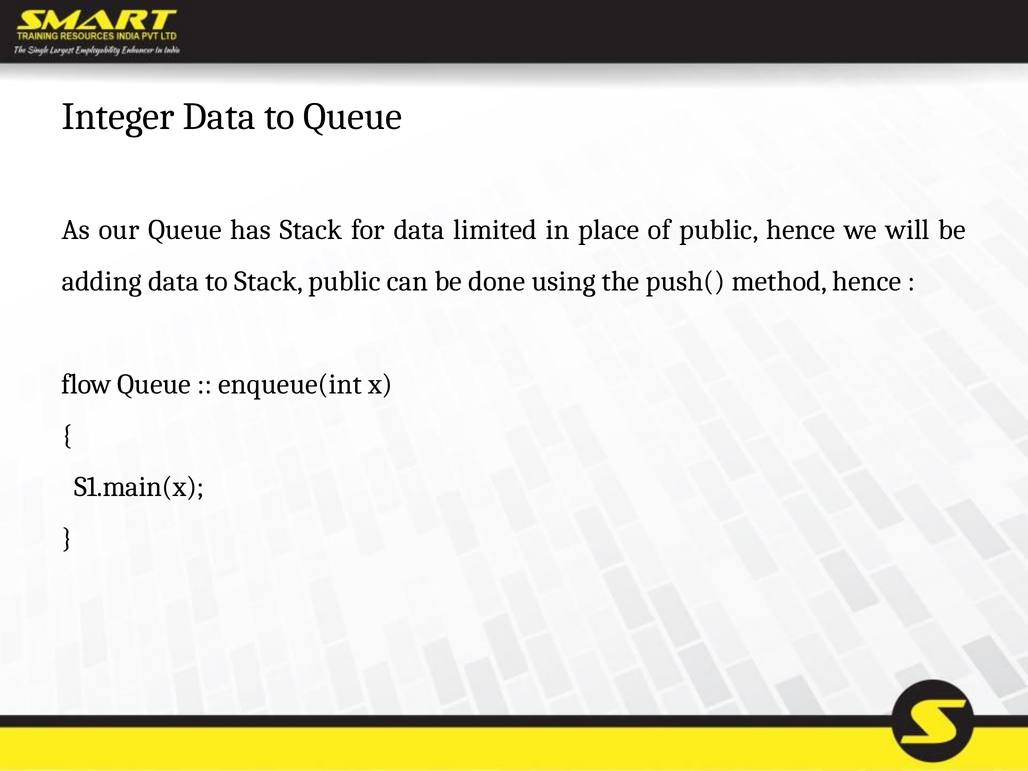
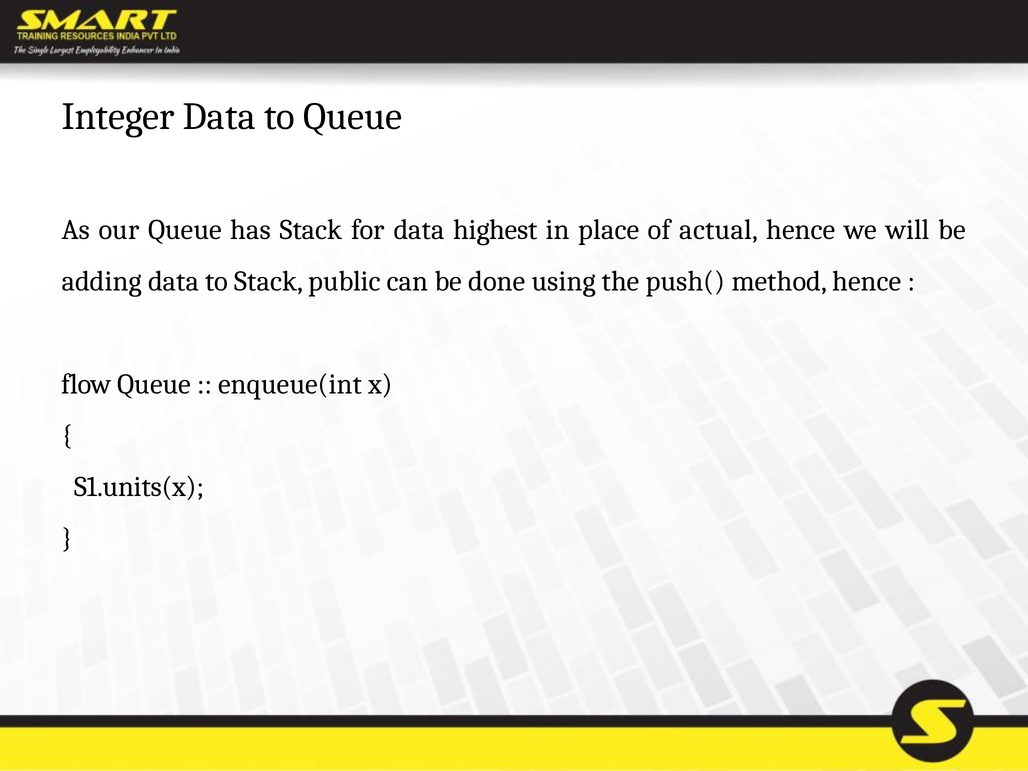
limited: limited -> highest
of public: public -> actual
S1.main(x: S1.main(x -> S1.units(x
